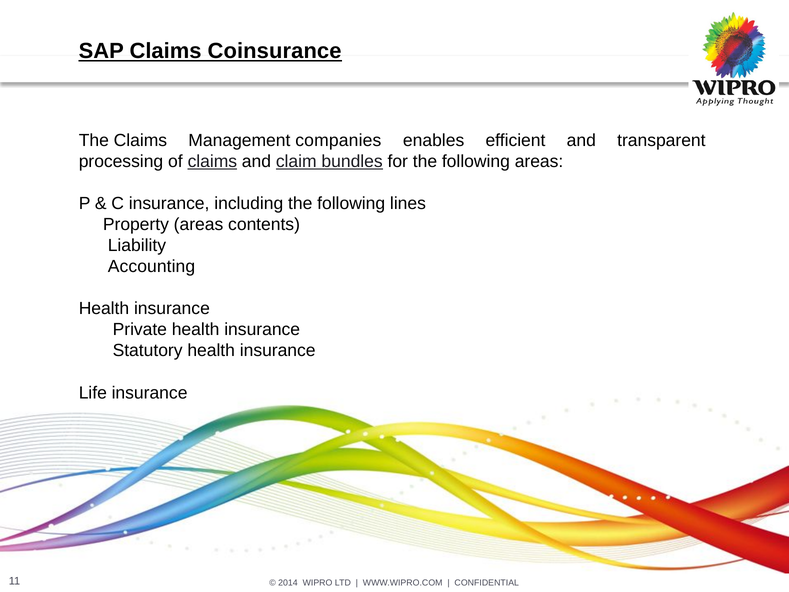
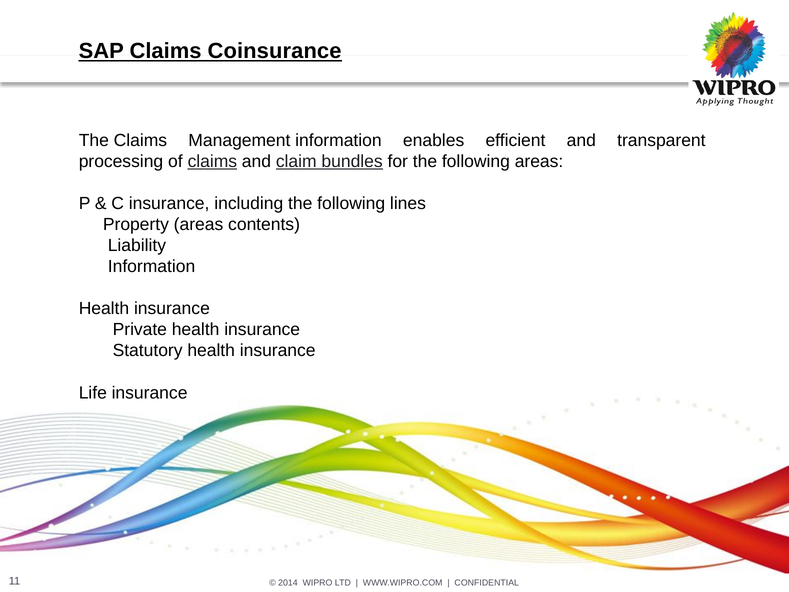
Management companies: companies -> information
Accounting at (152, 266): Accounting -> Information
